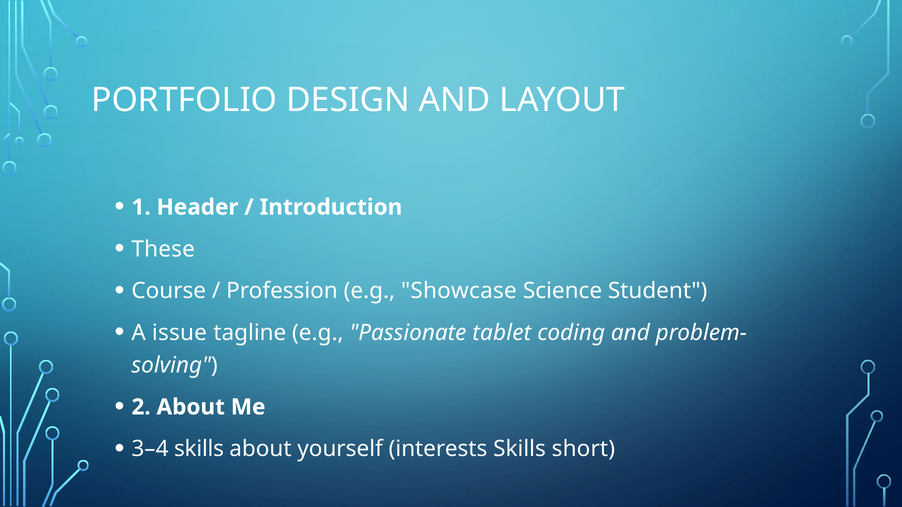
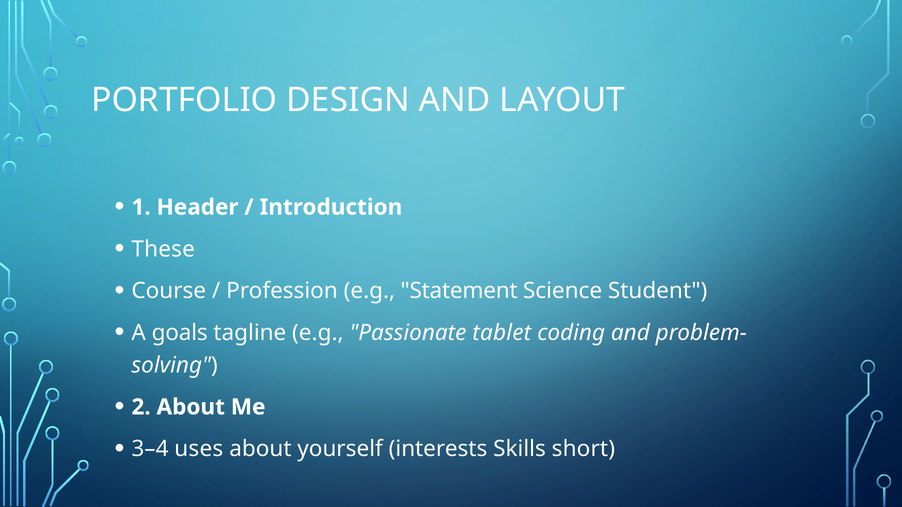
Showcase: Showcase -> Statement
issue: issue -> goals
3–4 skills: skills -> uses
